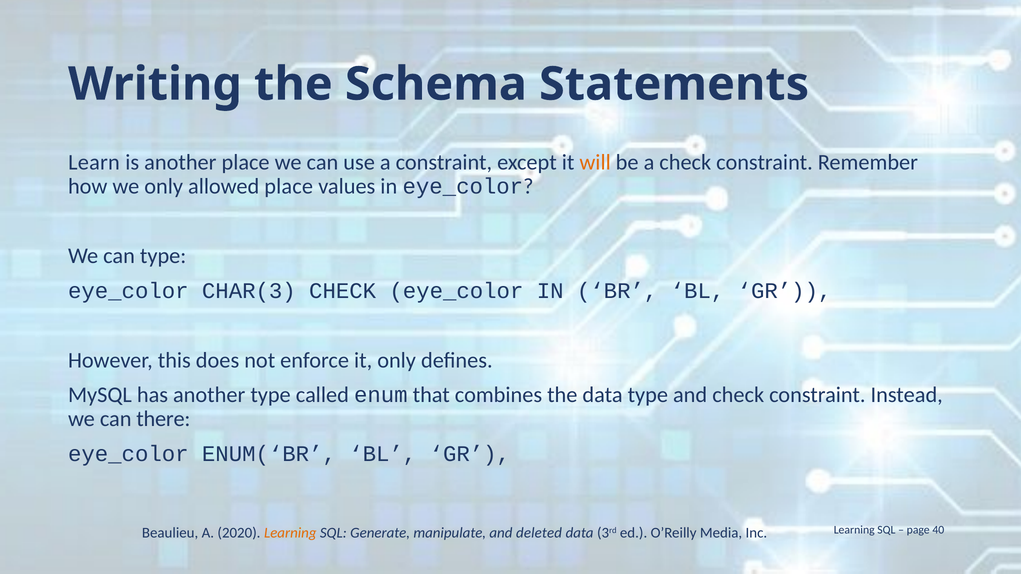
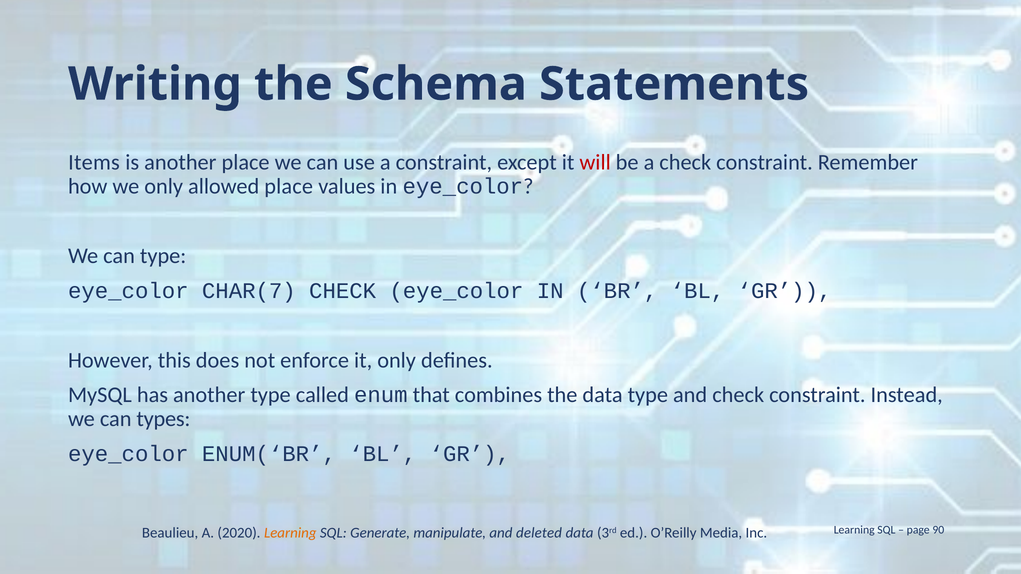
Learn: Learn -> Items
will colour: orange -> red
CHAR(3: CHAR(3 -> CHAR(7
there: there -> types
40: 40 -> 90
